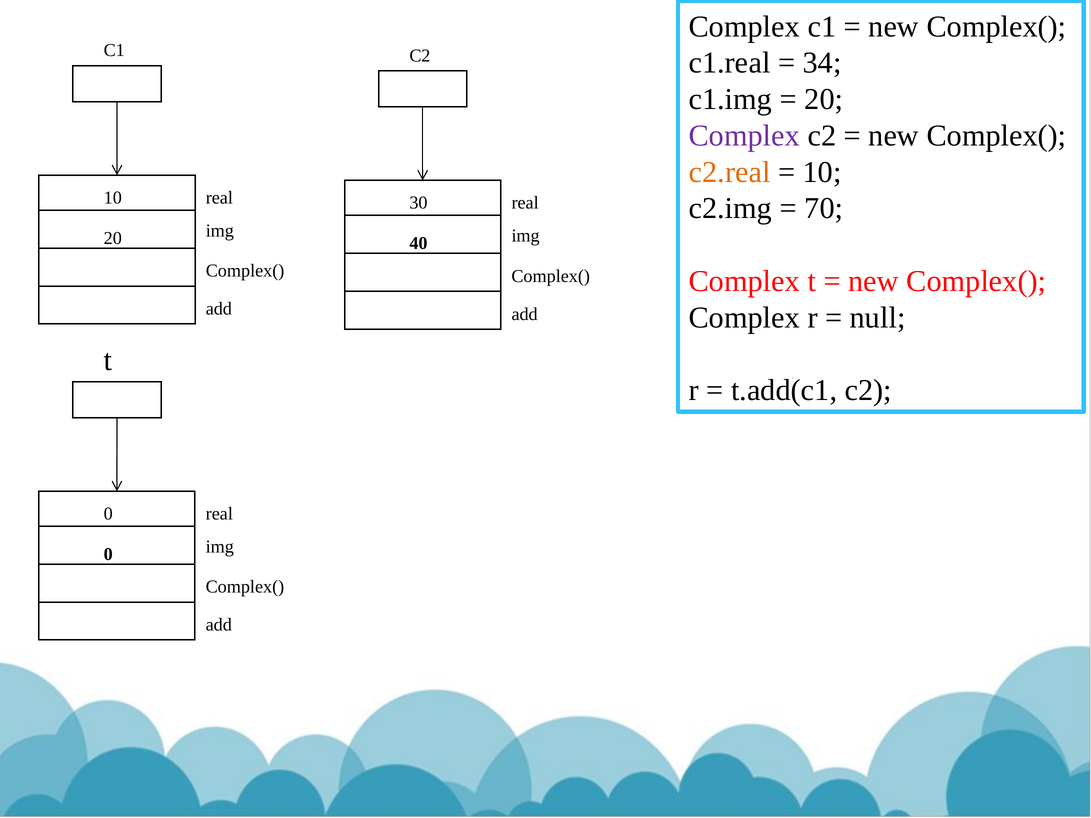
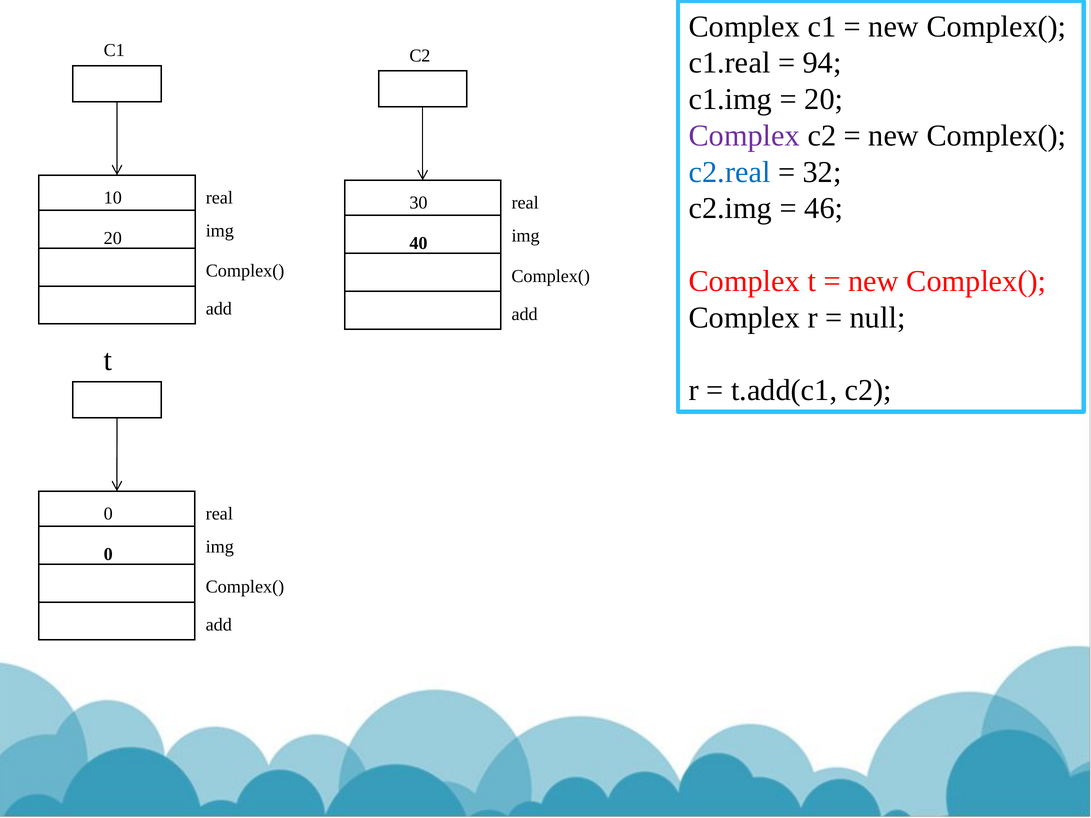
34: 34 -> 94
c2.real colour: orange -> blue
10 at (822, 172): 10 -> 32
70: 70 -> 46
